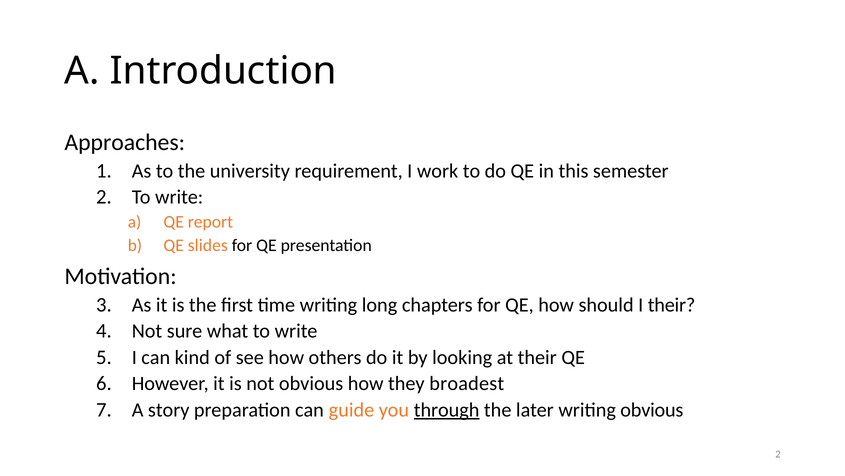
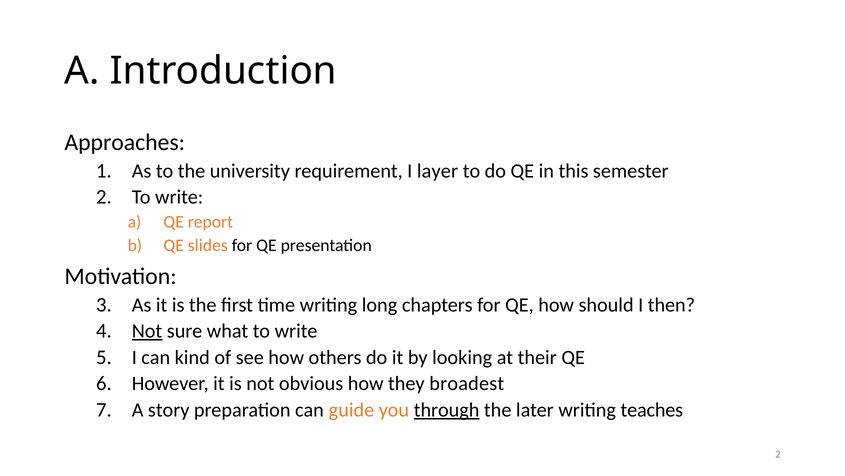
work: work -> layer
I their: their -> then
Not at (147, 331) underline: none -> present
writing obvious: obvious -> teaches
